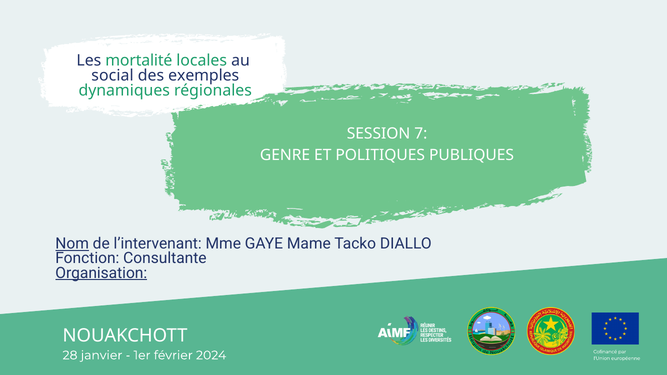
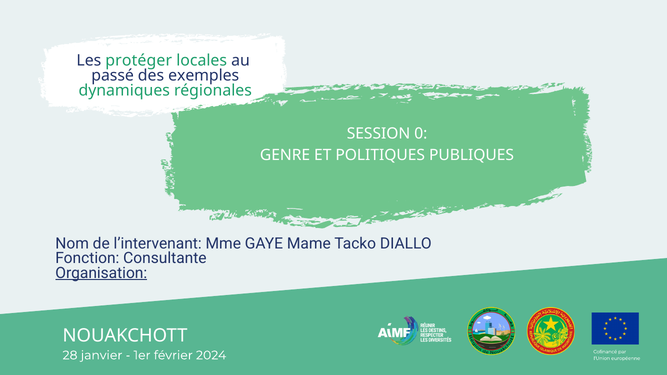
mortalité: mortalité -> protéger
social: social -> passé
7: 7 -> 0
Nom underline: present -> none
